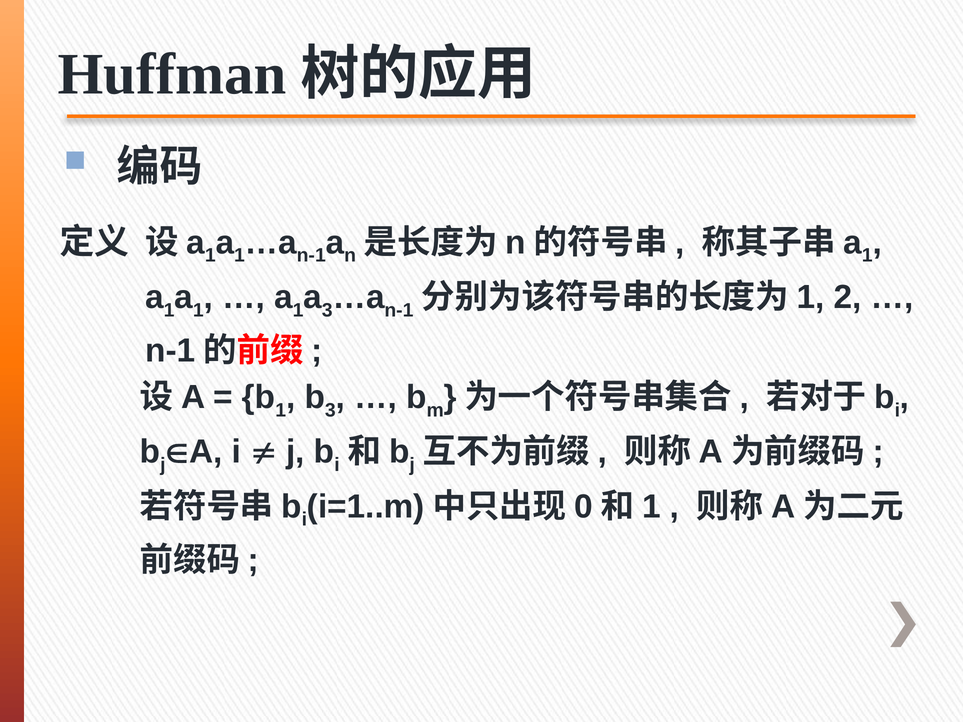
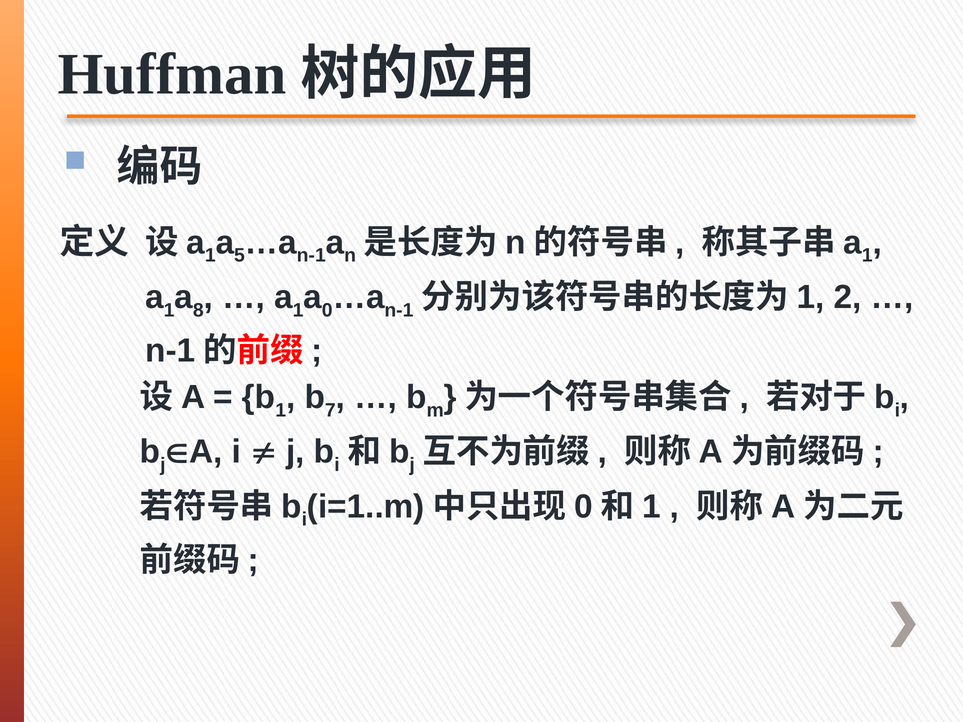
1 at (239, 256): 1 -> 5
1 at (198, 310): 1 -> 8
3 at (327, 310): 3 -> 0
3 at (330, 410): 3 -> 7
